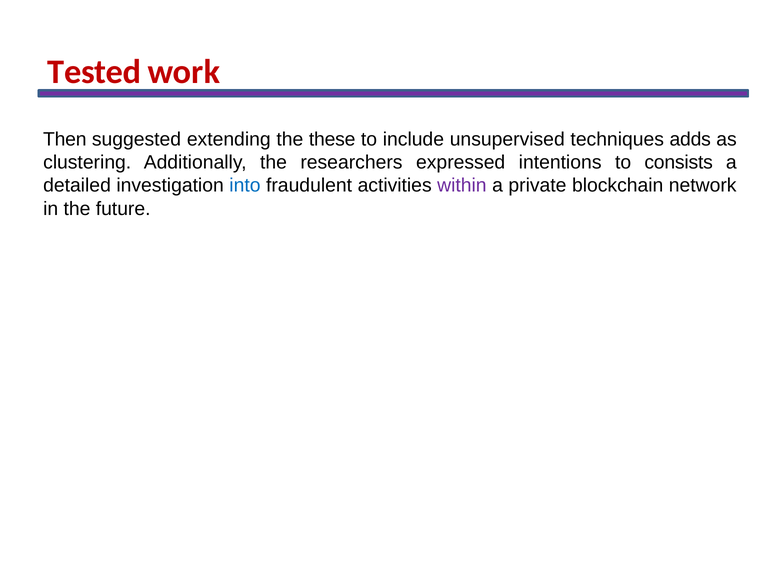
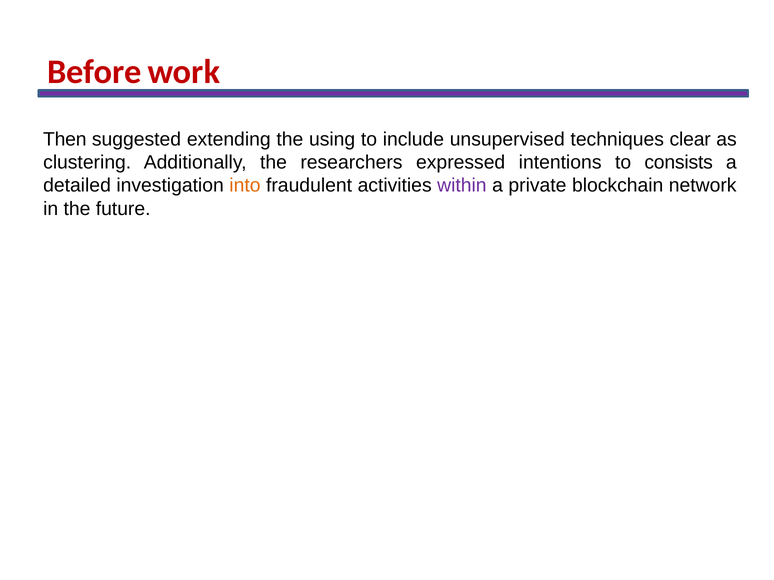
Tested: Tested -> Before
these: these -> using
adds: adds -> clear
into colour: blue -> orange
